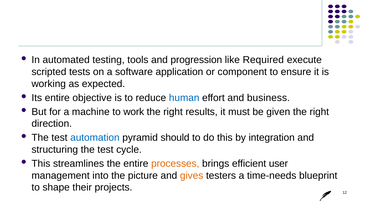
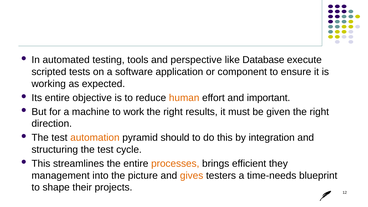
progression: progression -> perspective
Required: Required -> Database
human colour: blue -> orange
business: business -> important
automation colour: blue -> orange
user: user -> they
